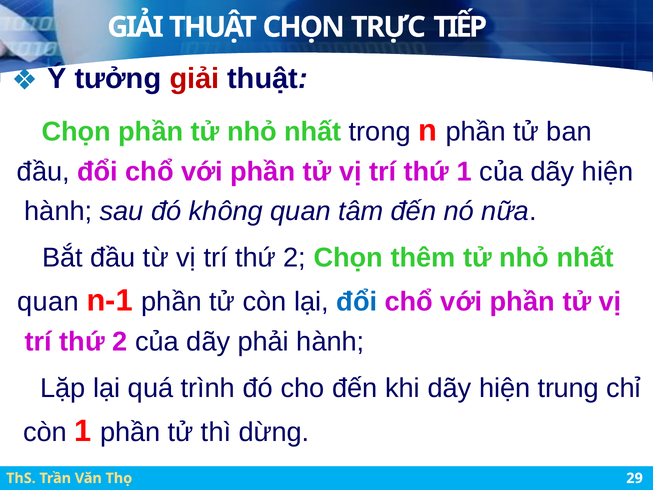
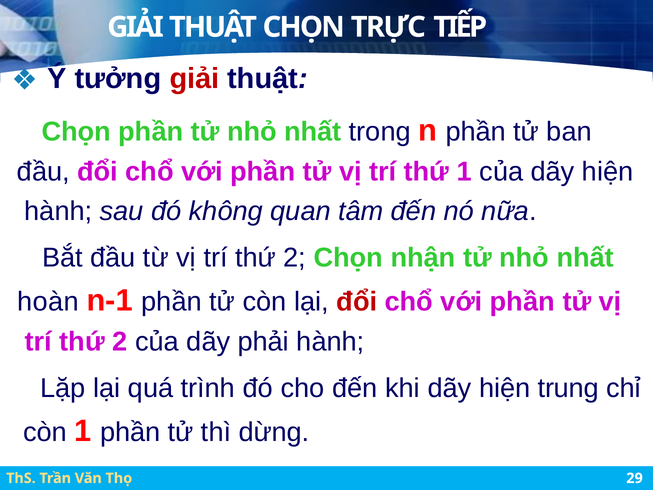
thêm: thêm -> nhận
quan at (48, 301): quan -> hoàn
đổi at (357, 301) colour: blue -> red
